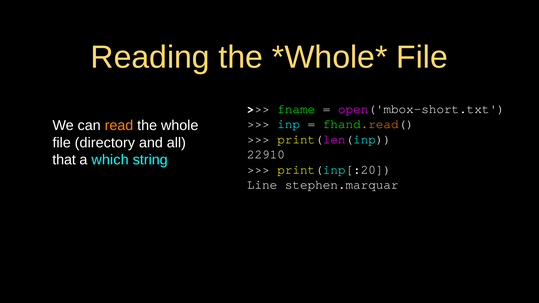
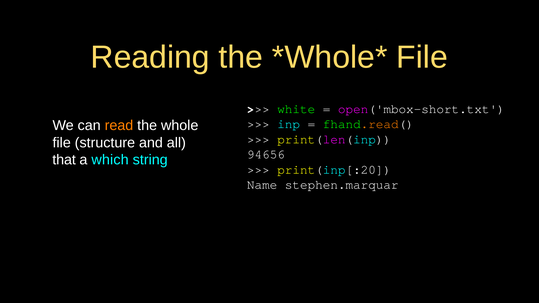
fname: fname -> white
directory: directory -> structure
22910: 22910 -> 94656
Line: Line -> Name
